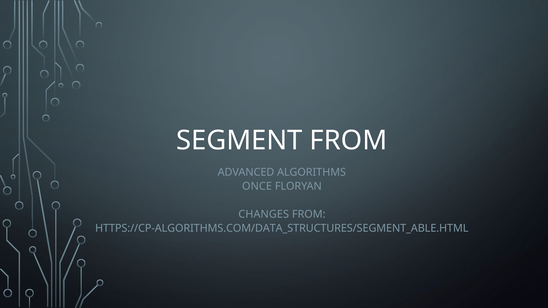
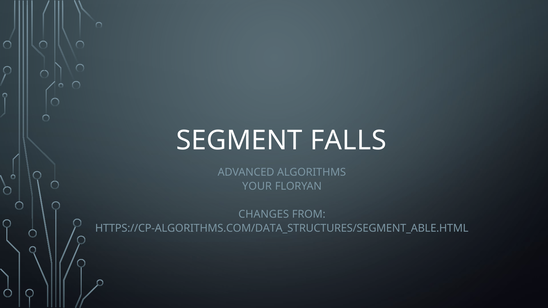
SEGMENT FROM: FROM -> FALLS
ONCE: ONCE -> YOUR
